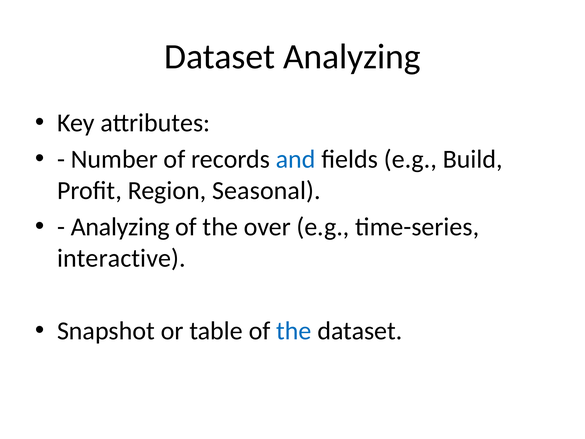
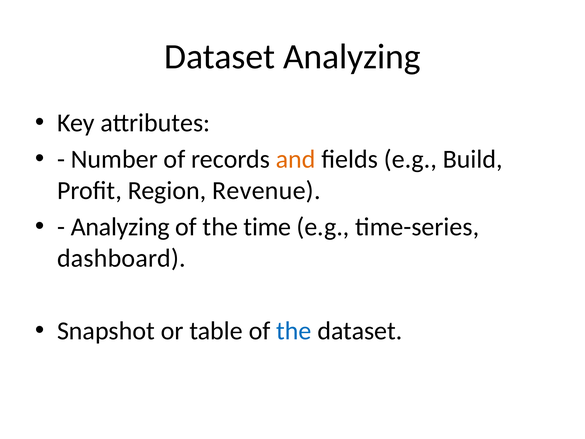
and colour: blue -> orange
Seasonal: Seasonal -> Revenue
over: over -> time
interactive: interactive -> dashboard
